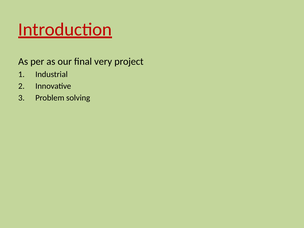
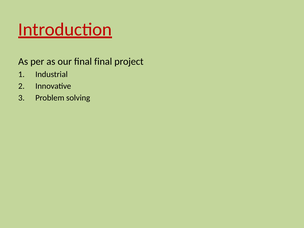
final very: very -> final
